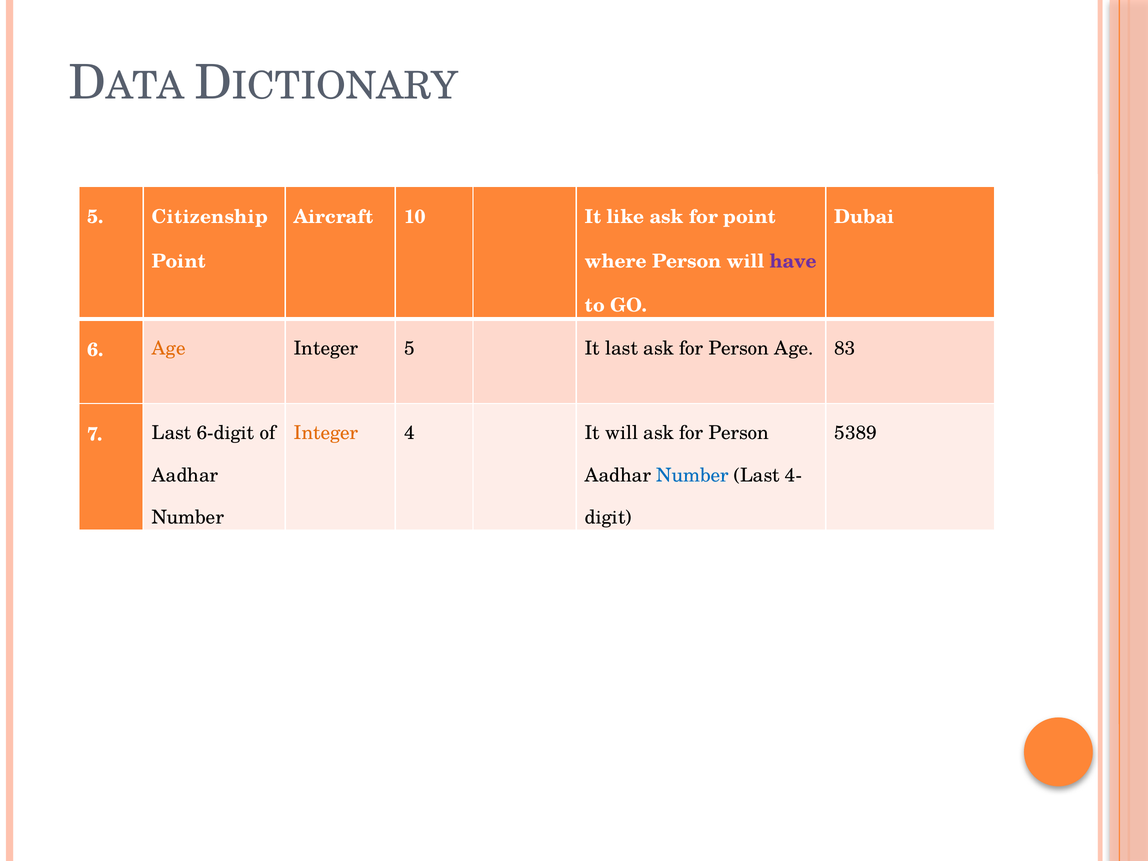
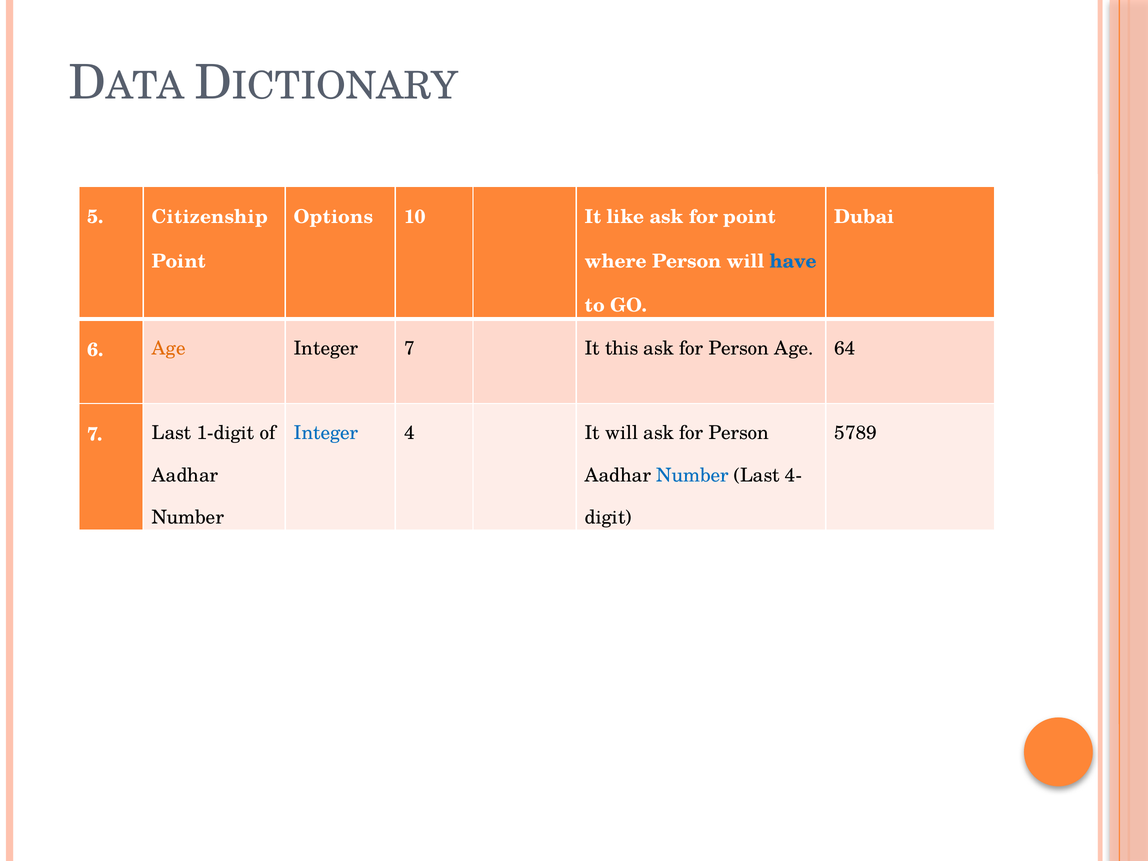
Aircraft: Aircraft -> Options
have colour: purple -> blue
Integer 5: 5 -> 7
It last: last -> this
83: 83 -> 64
Integer at (326, 433) colour: orange -> blue
5389: 5389 -> 5789
6-digit: 6-digit -> 1-digit
